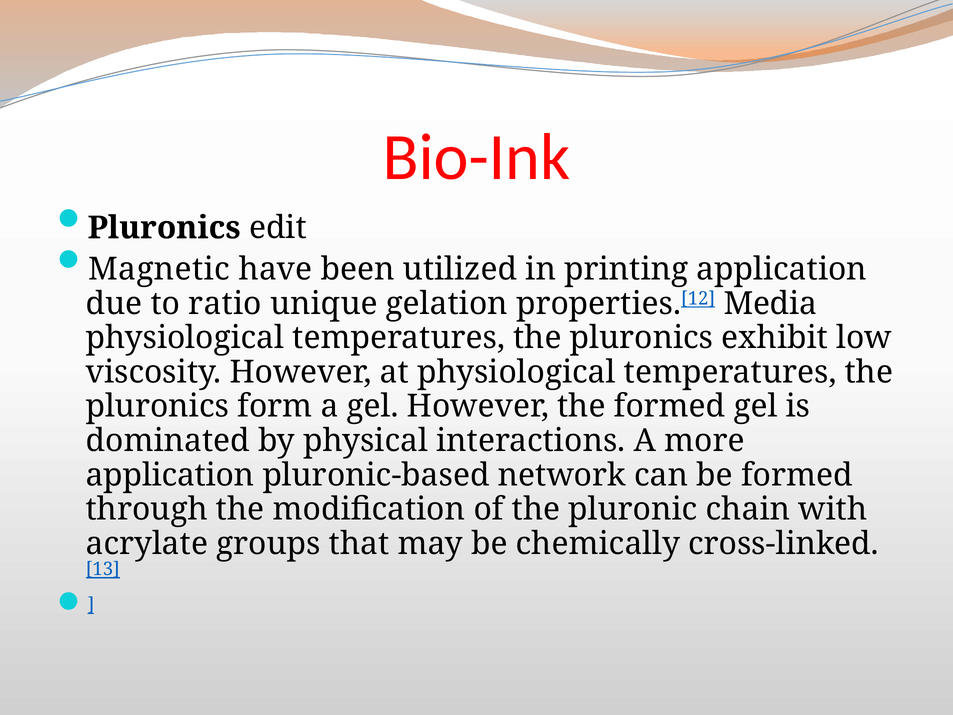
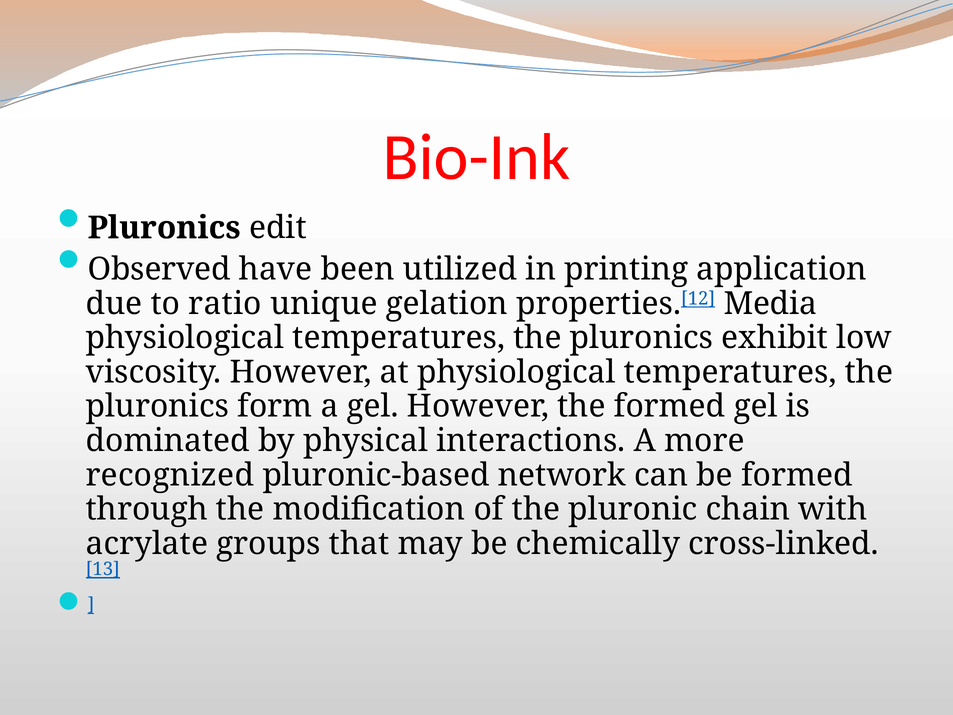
Magnetic: Magnetic -> Observed
application at (170, 475): application -> recognized
